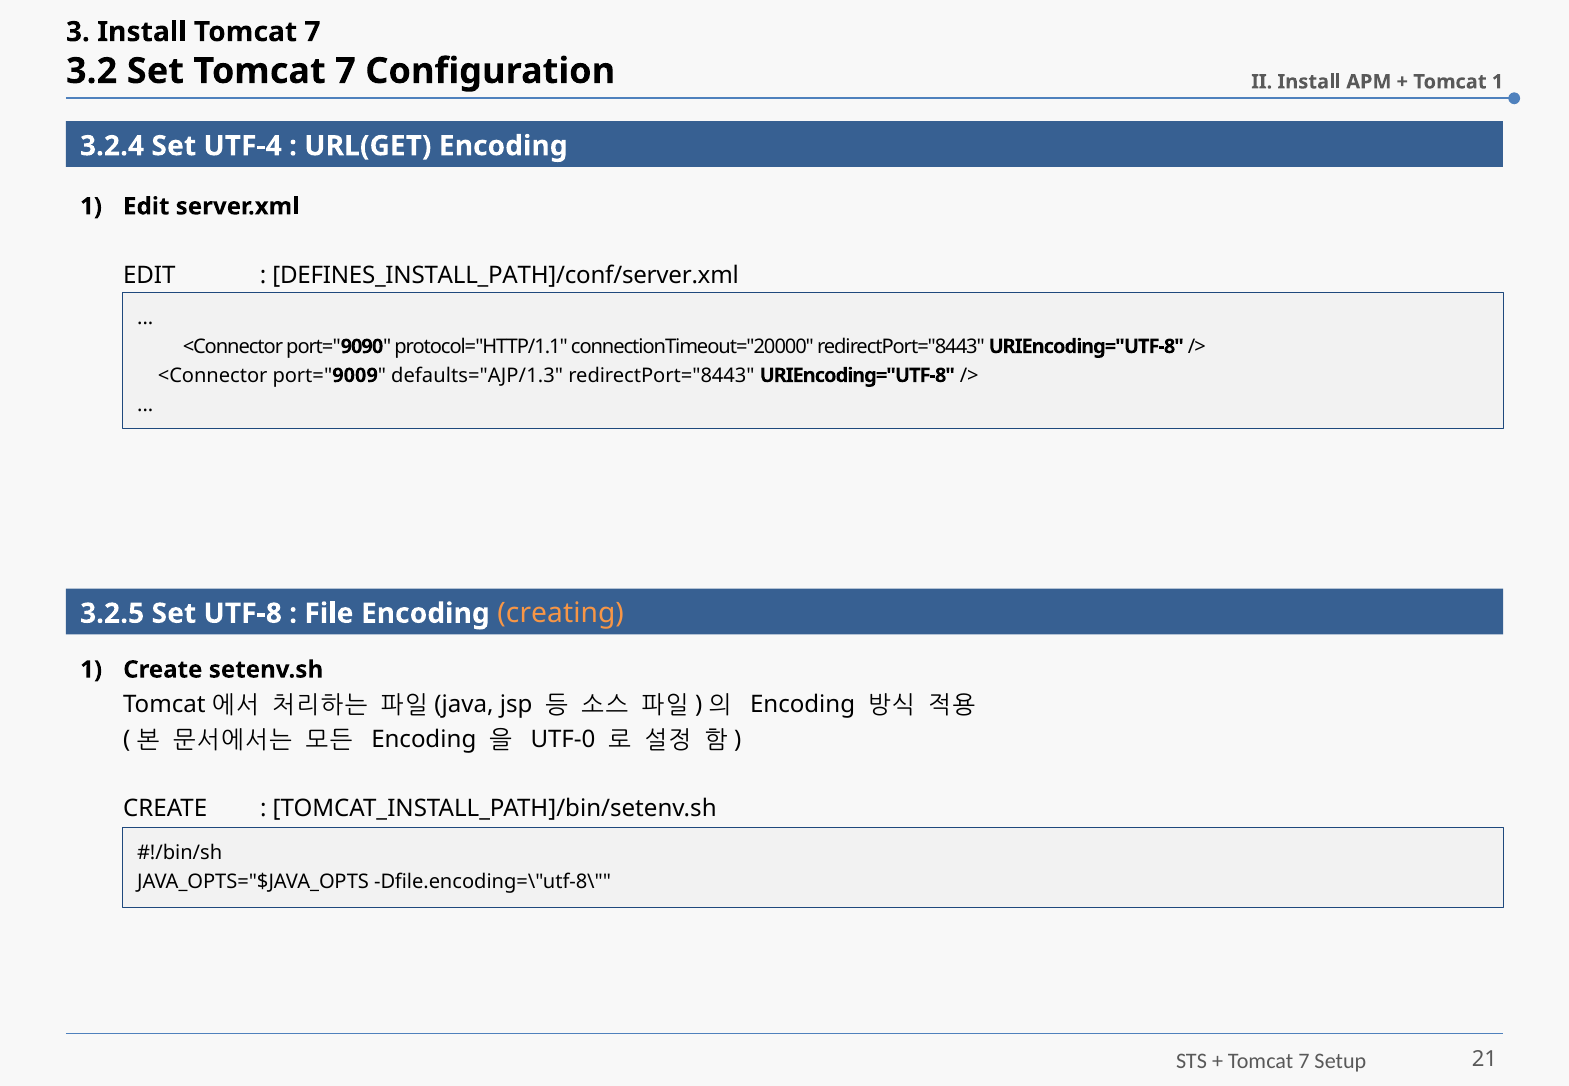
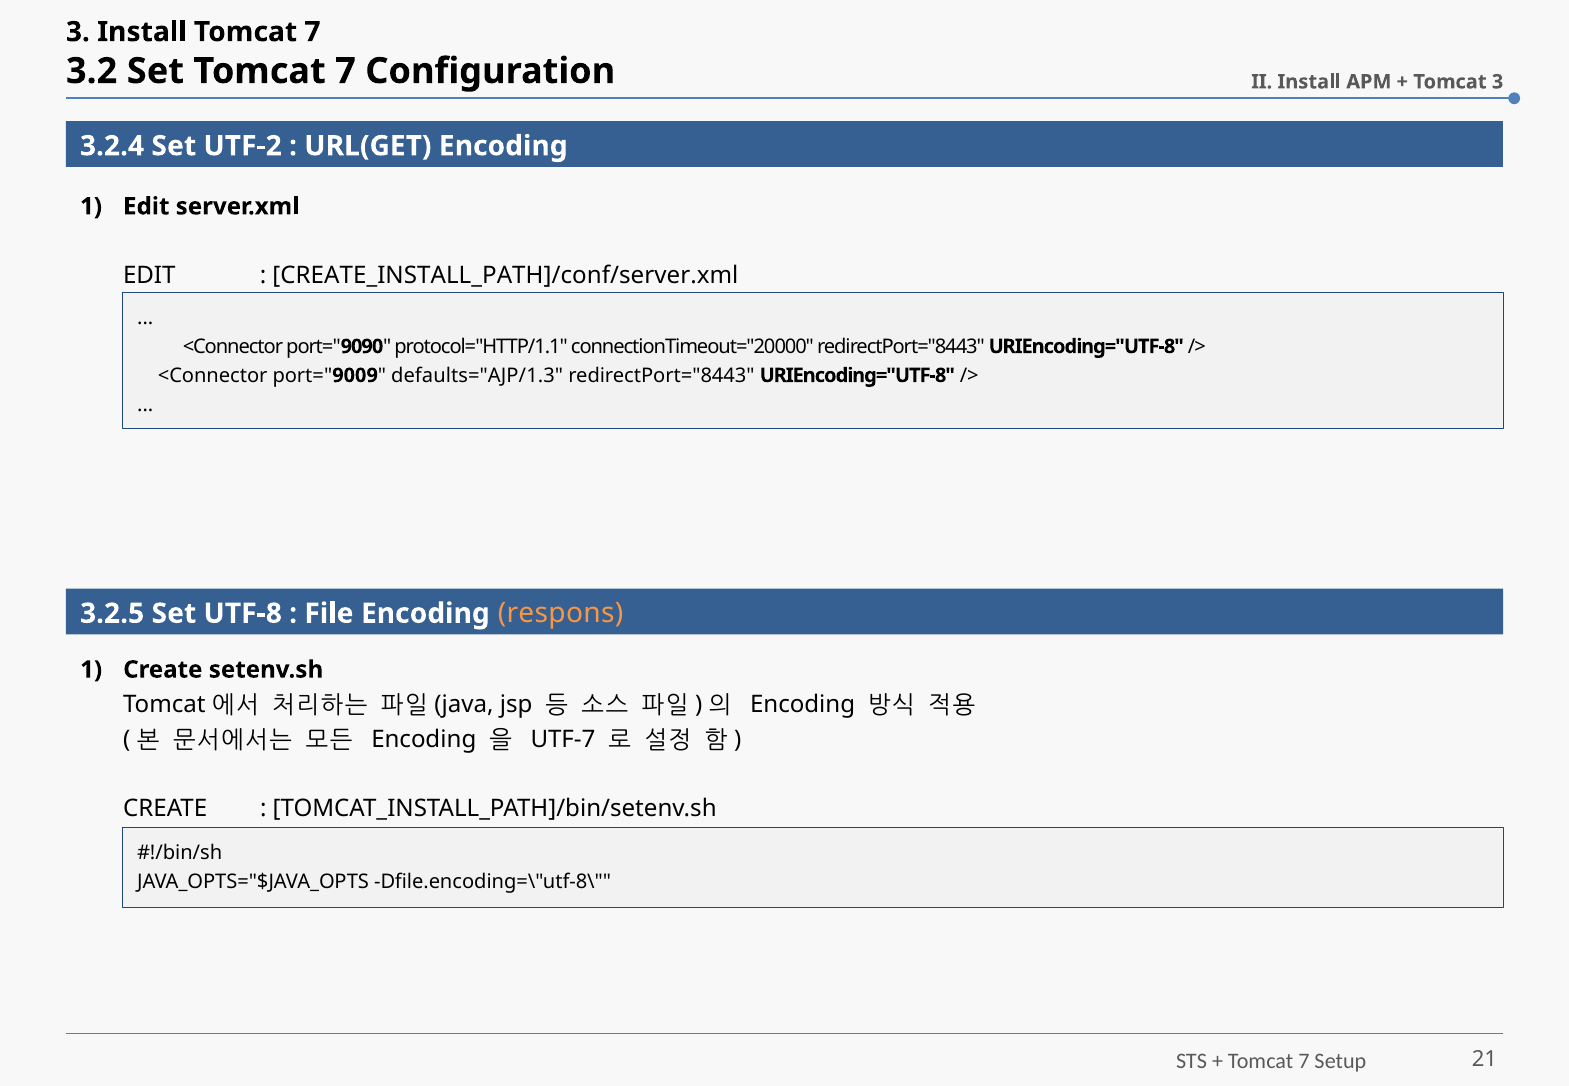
Tomcat 1: 1 -> 3
UTF-4: UTF-4 -> UTF-2
DEFINES_INSTALL_PATH]/conf/server.xml: DEFINES_INSTALL_PATH]/conf/server.xml -> CREATE_INSTALL_PATH]/conf/server.xml
creating: creating -> respons
UTF-0: UTF-0 -> UTF-7
